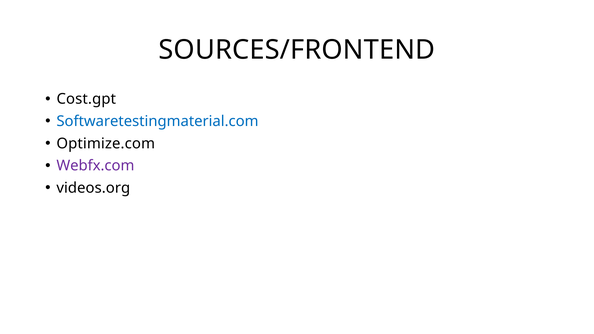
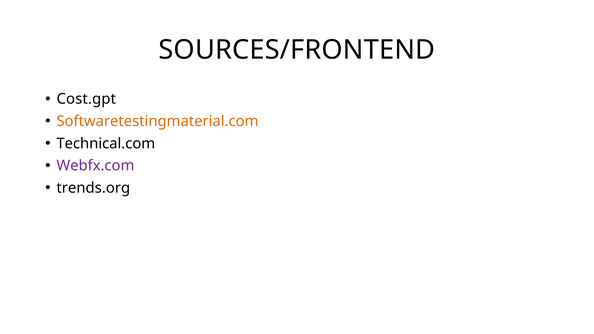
Softwaretestingmaterial.com colour: blue -> orange
Optimize.com: Optimize.com -> Technical.com
videos.org: videos.org -> trends.org
